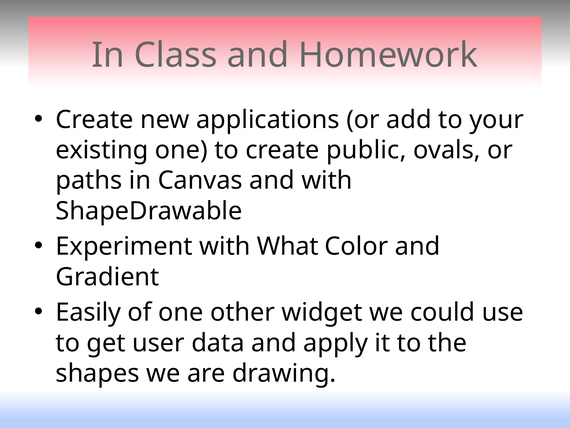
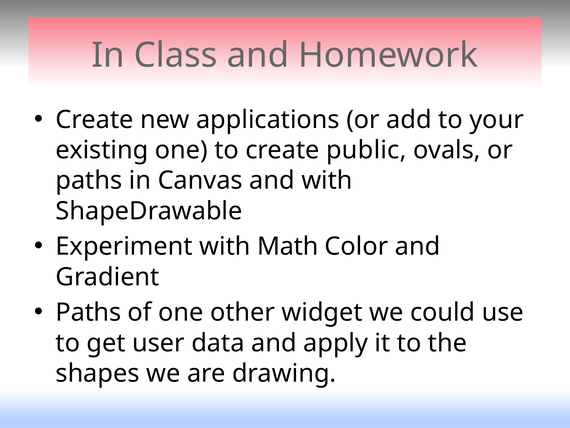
What: What -> Math
Easily at (88, 312): Easily -> Paths
